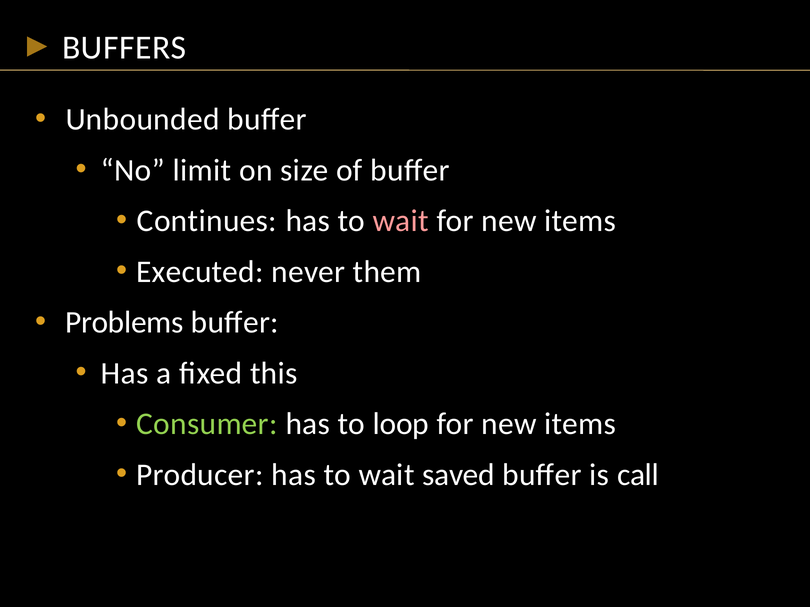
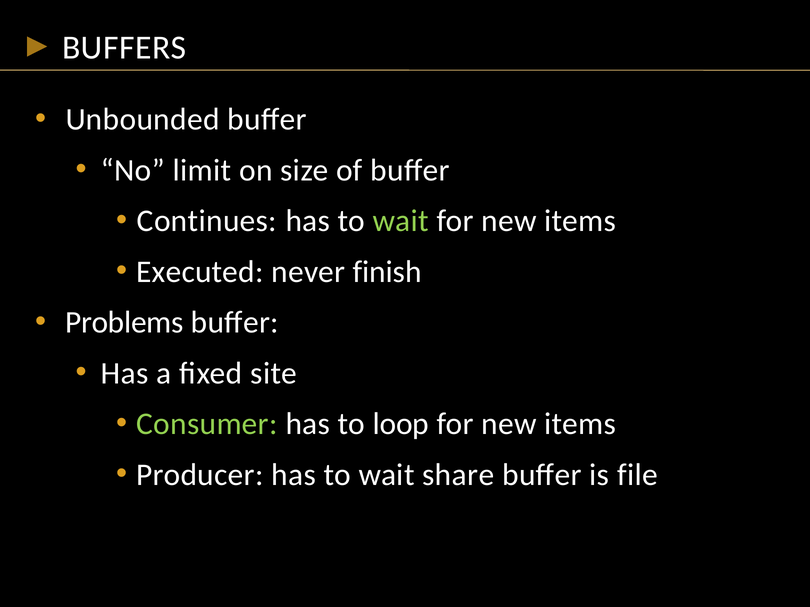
wait at (401, 221) colour: pink -> light green
them: them -> finish
this: this -> site
saved: saved -> share
call: call -> file
